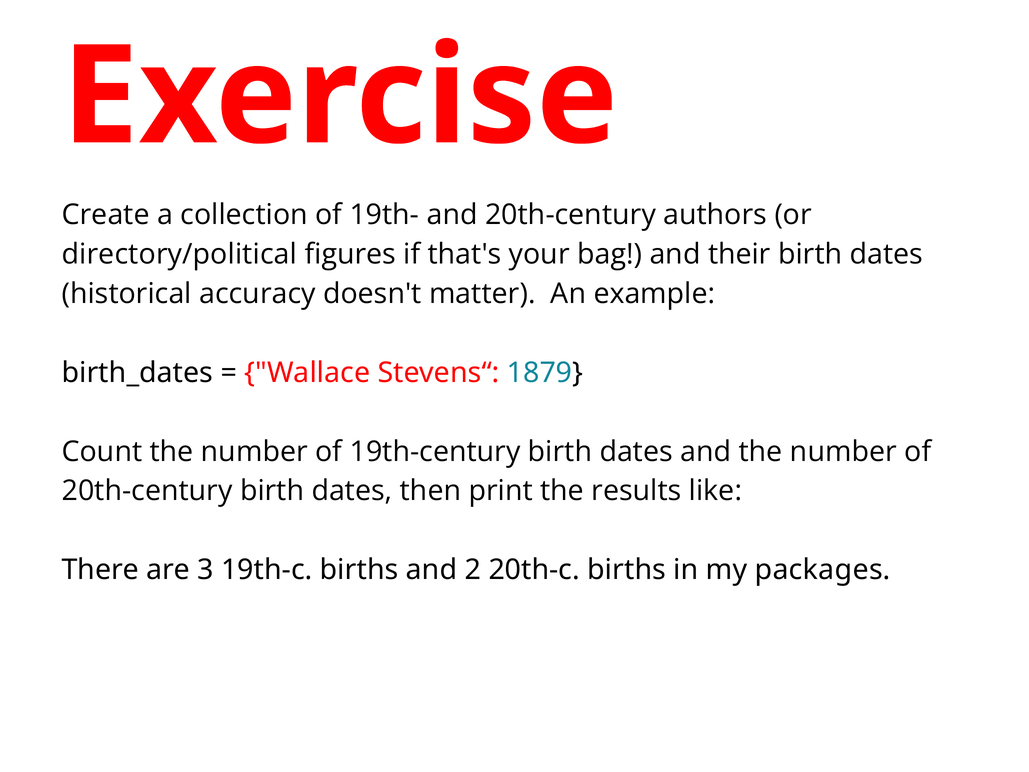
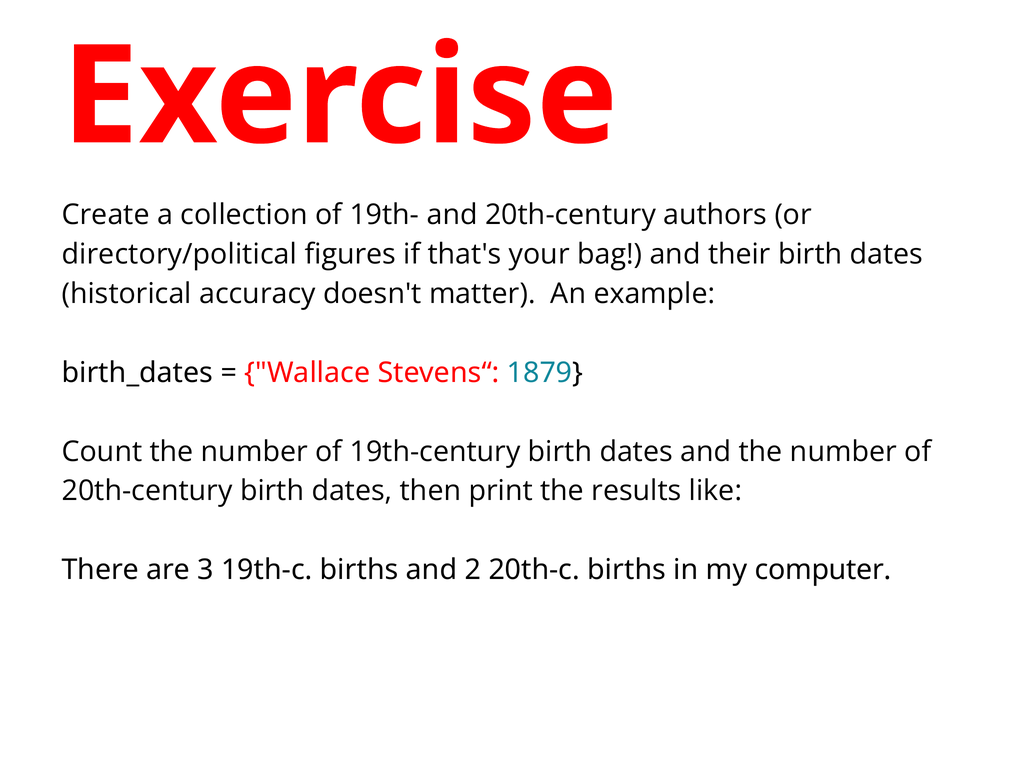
packages: packages -> computer
